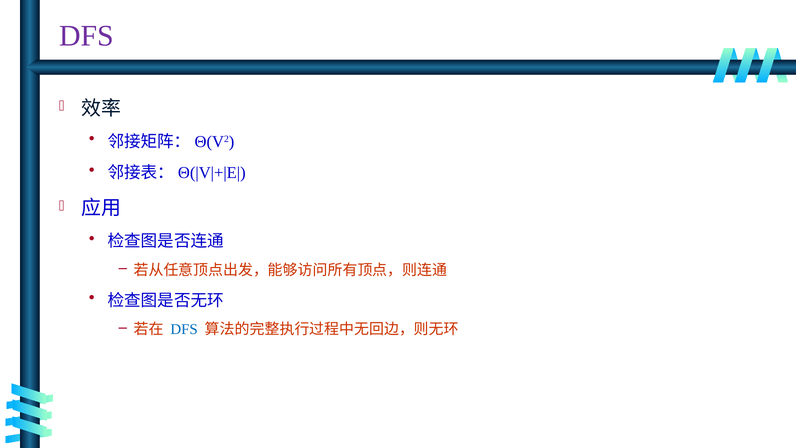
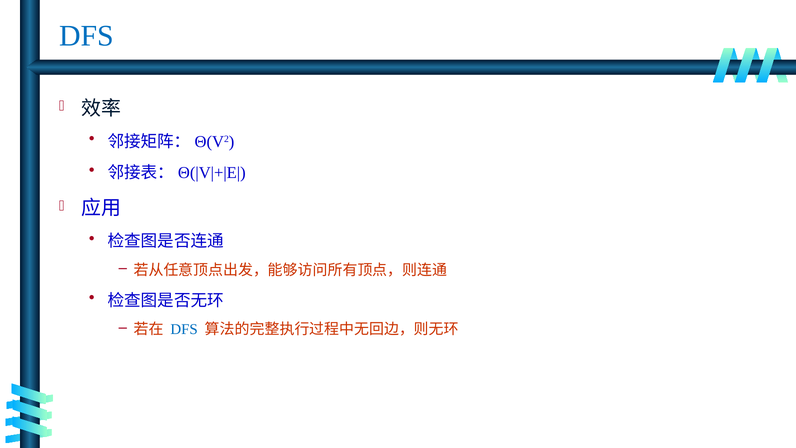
DFS at (86, 36) colour: purple -> blue
